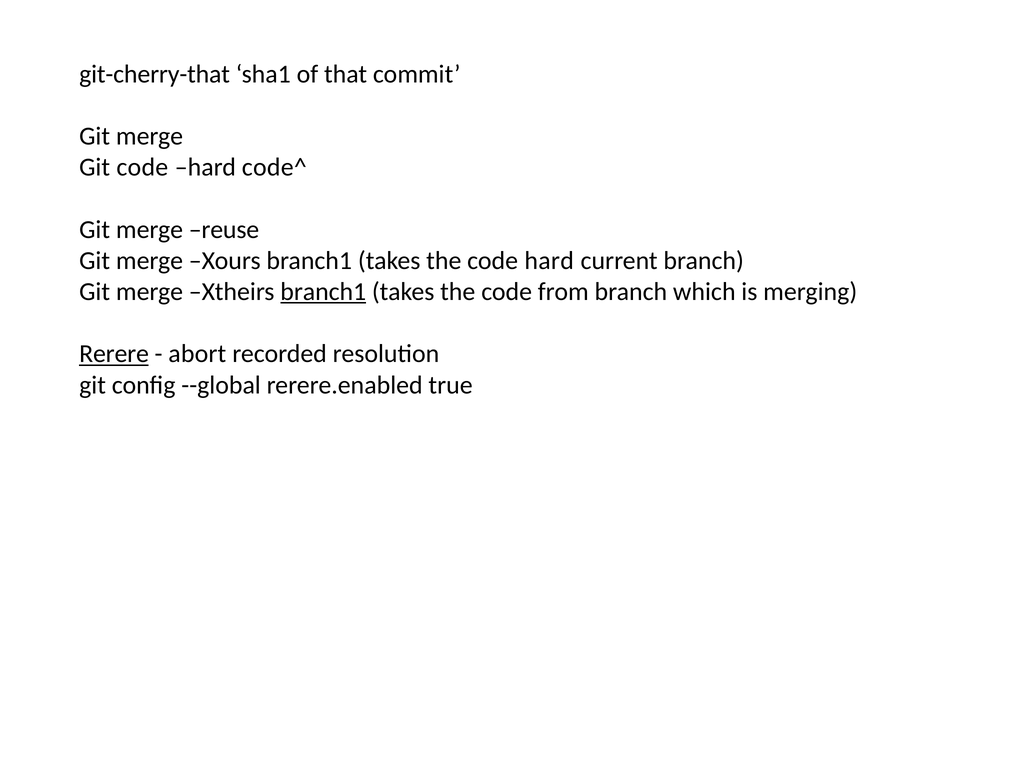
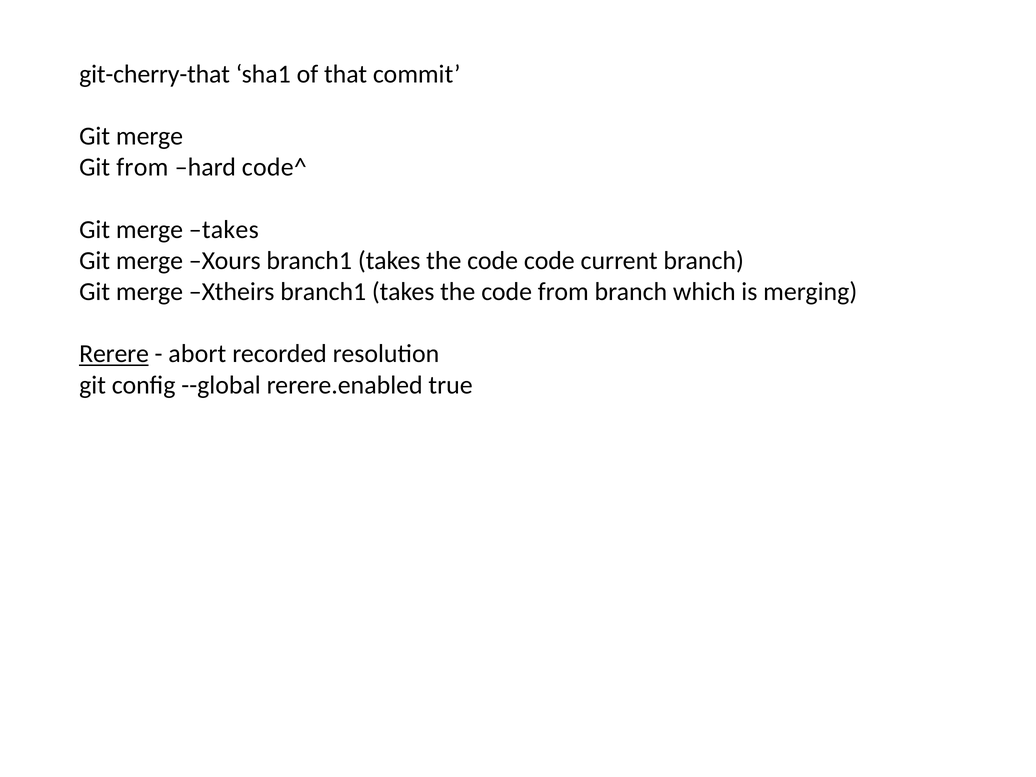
Git code: code -> from
merge reuse: reuse -> takes
the code hard: hard -> code
branch1 at (323, 292) underline: present -> none
